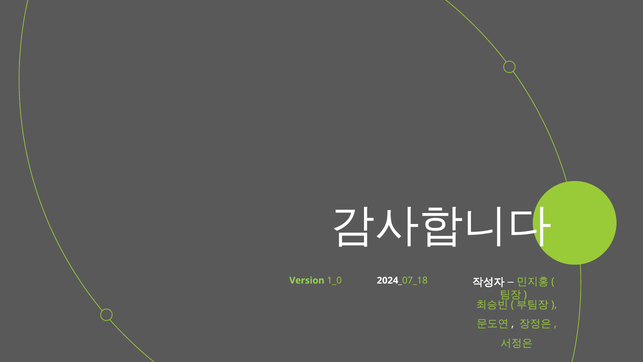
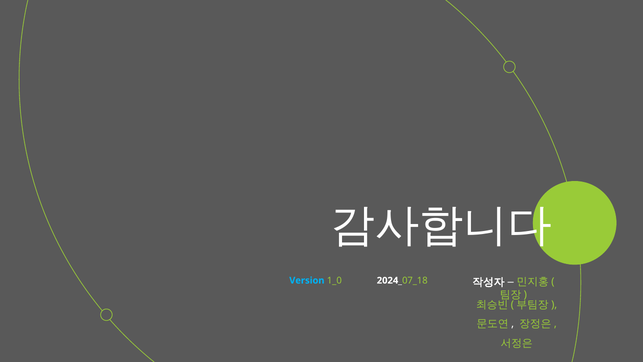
Version colour: light green -> light blue
